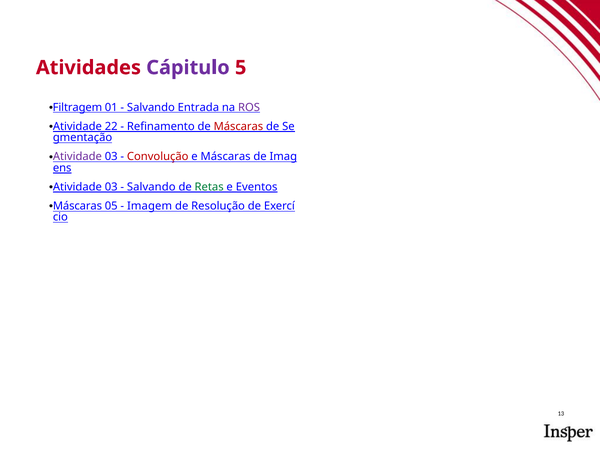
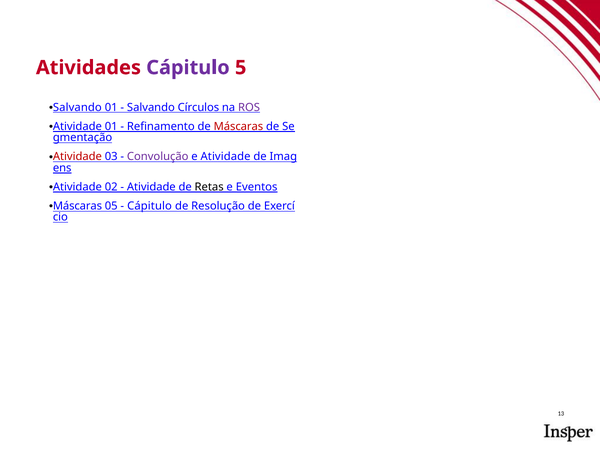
Filtragem at (77, 107): Filtragem -> Salvando
Entrada: Entrada -> Círculos
Atividade 22: 22 -> 01
Atividade at (77, 157) colour: purple -> red
Convolução colour: red -> purple
e Máscaras: Máscaras -> Atividade
03 at (111, 187): 03 -> 02
Salvando at (151, 187): Salvando -> Atividade
Retas colour: green -> black
Imagem at (150, 206): Imagem -> Cápitulo
